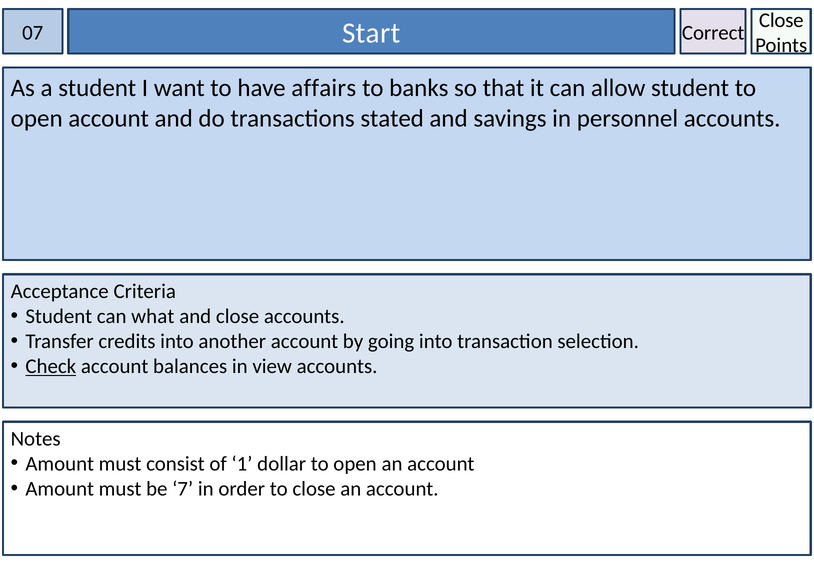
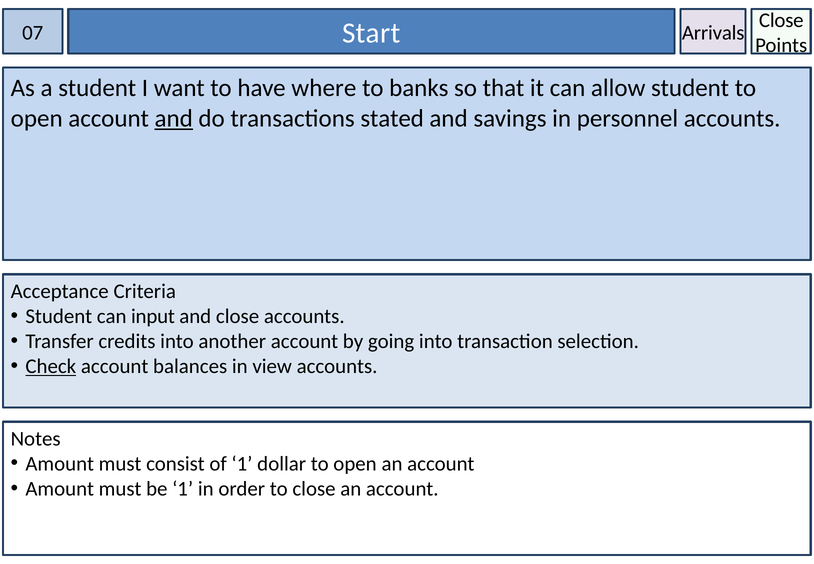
Correct: Correct -> Arrivals
affairs: affairs -> where
and at (174, 118) underline: none -> present
what: what -> input
be 7: 7 -> 1
